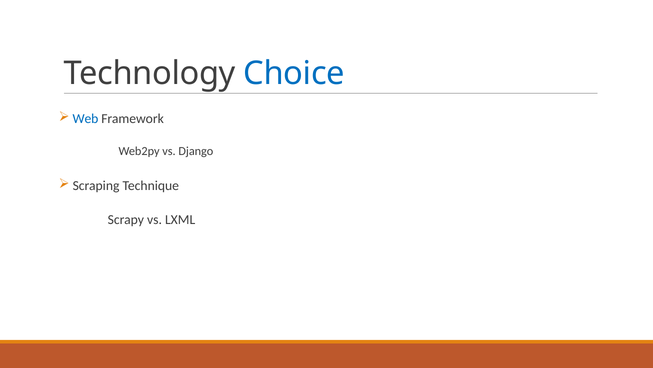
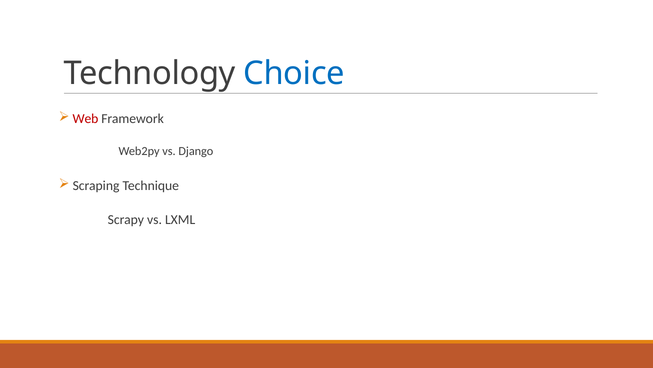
Web colour: blue -> red
